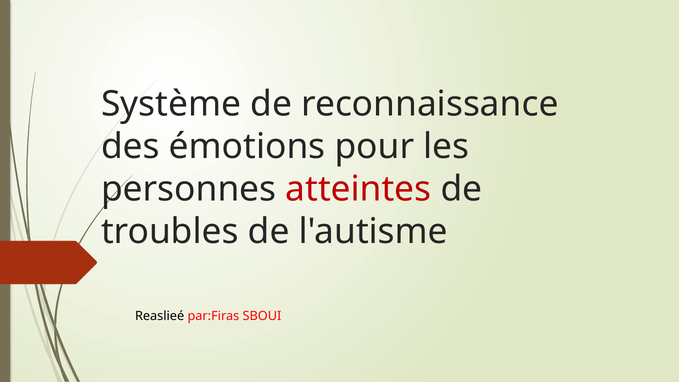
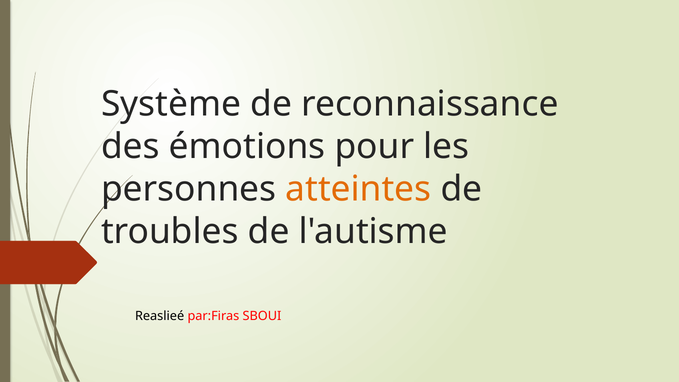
atteintes colour: red -> orange
